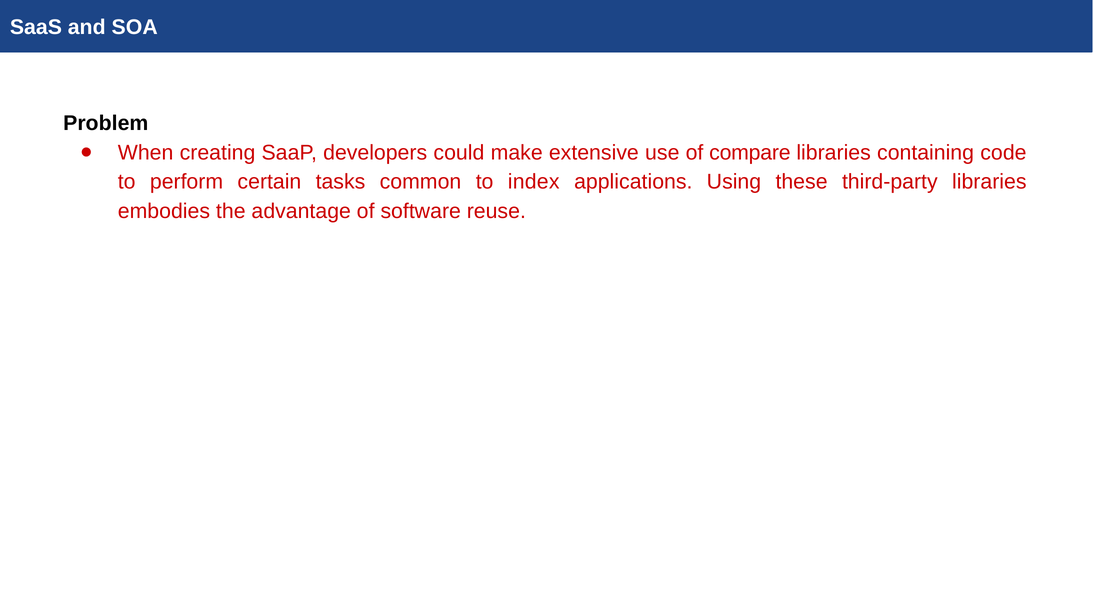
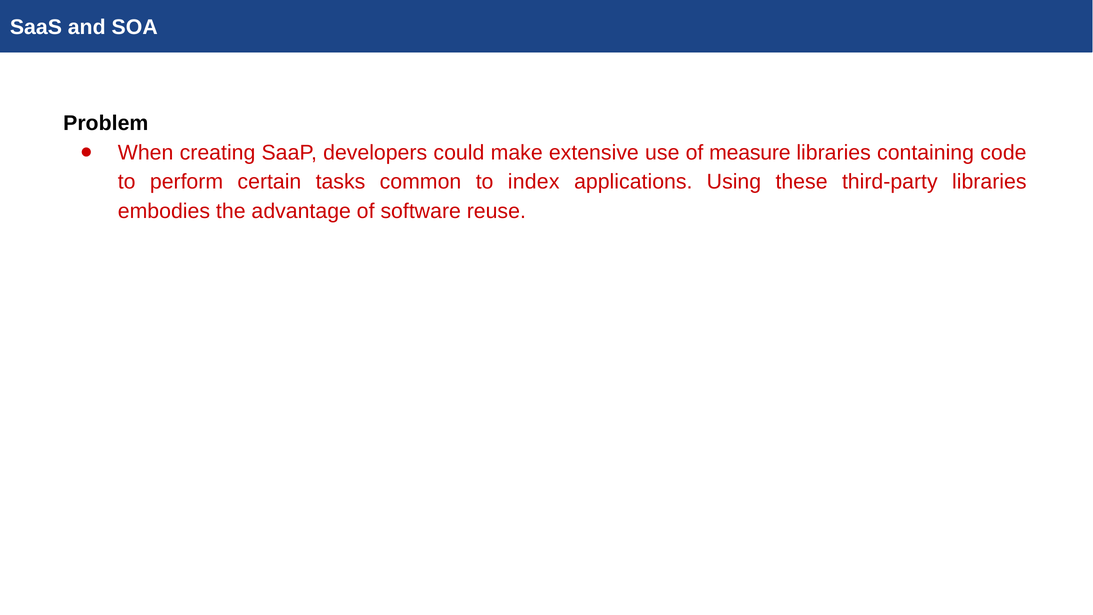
compare: compare -> measure
